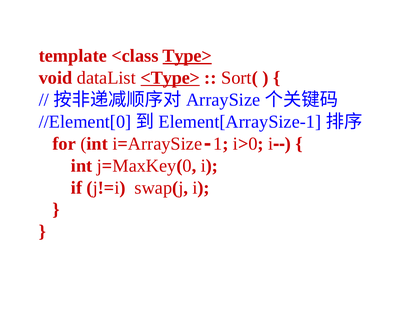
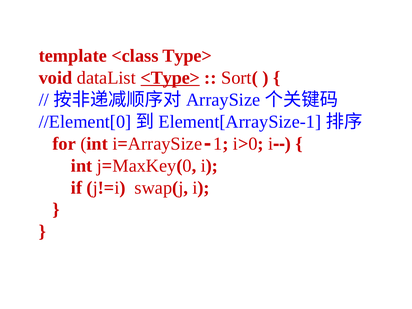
Type> underline: present -> none
